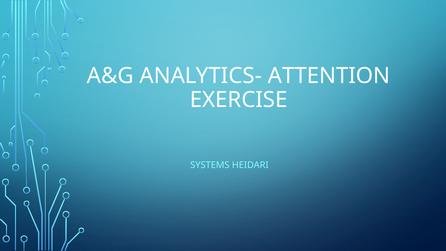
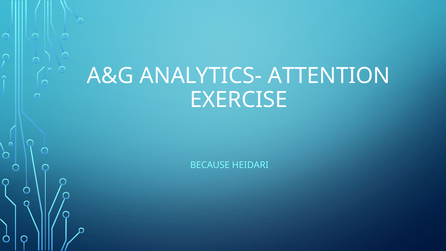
SYSTEMS: SYSTEMS -> BECAUSE
